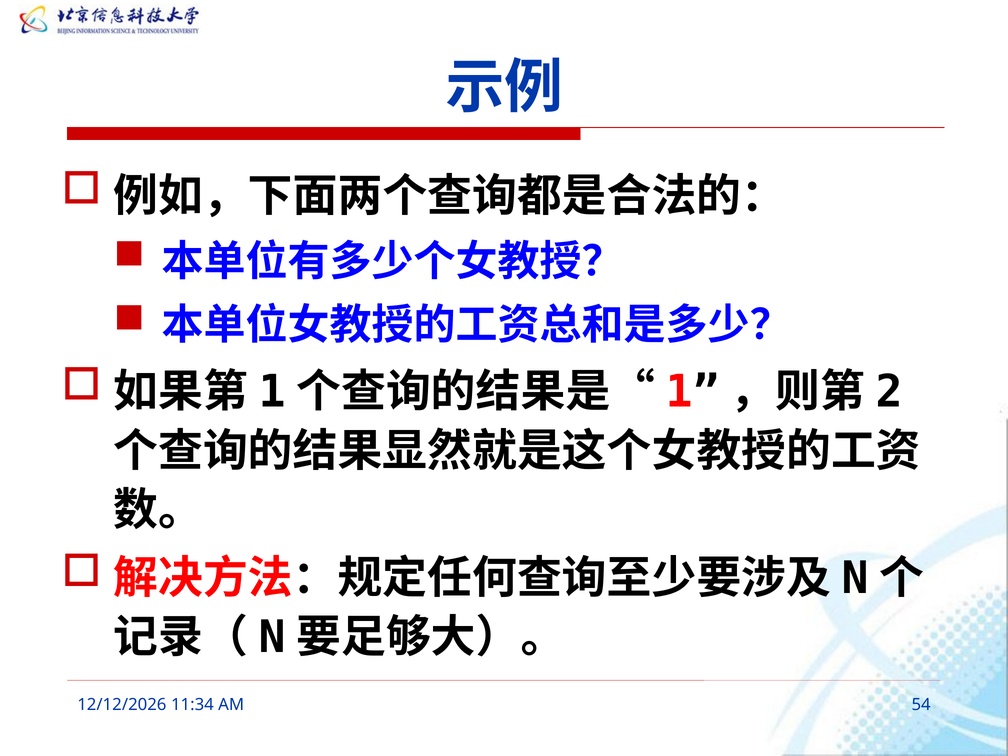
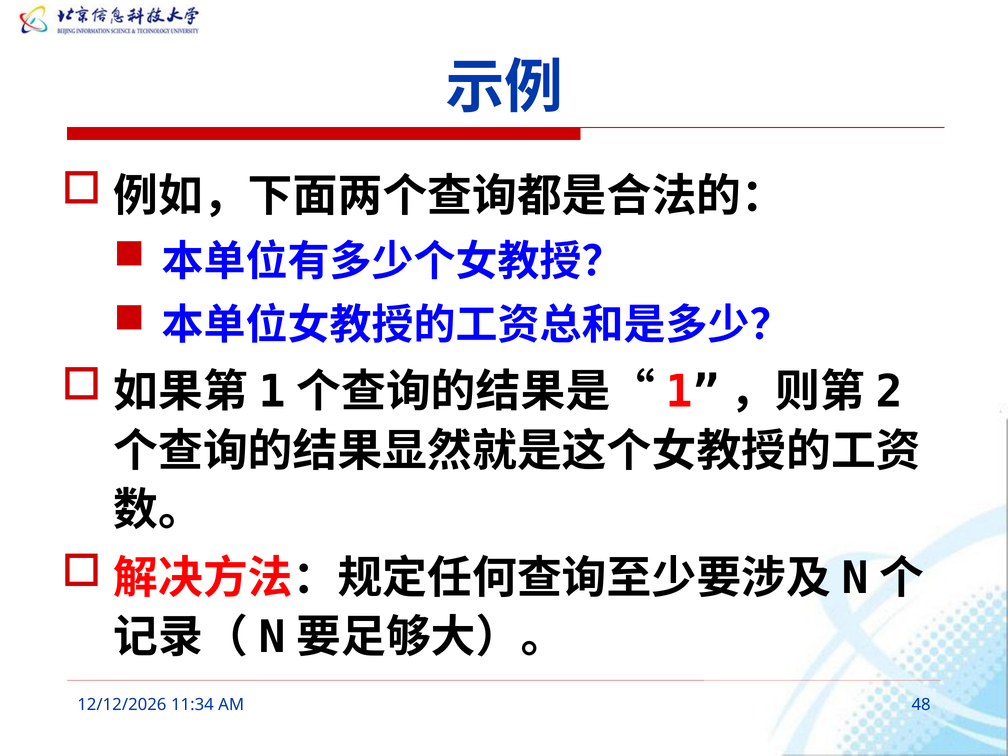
54: 54 -> 48
